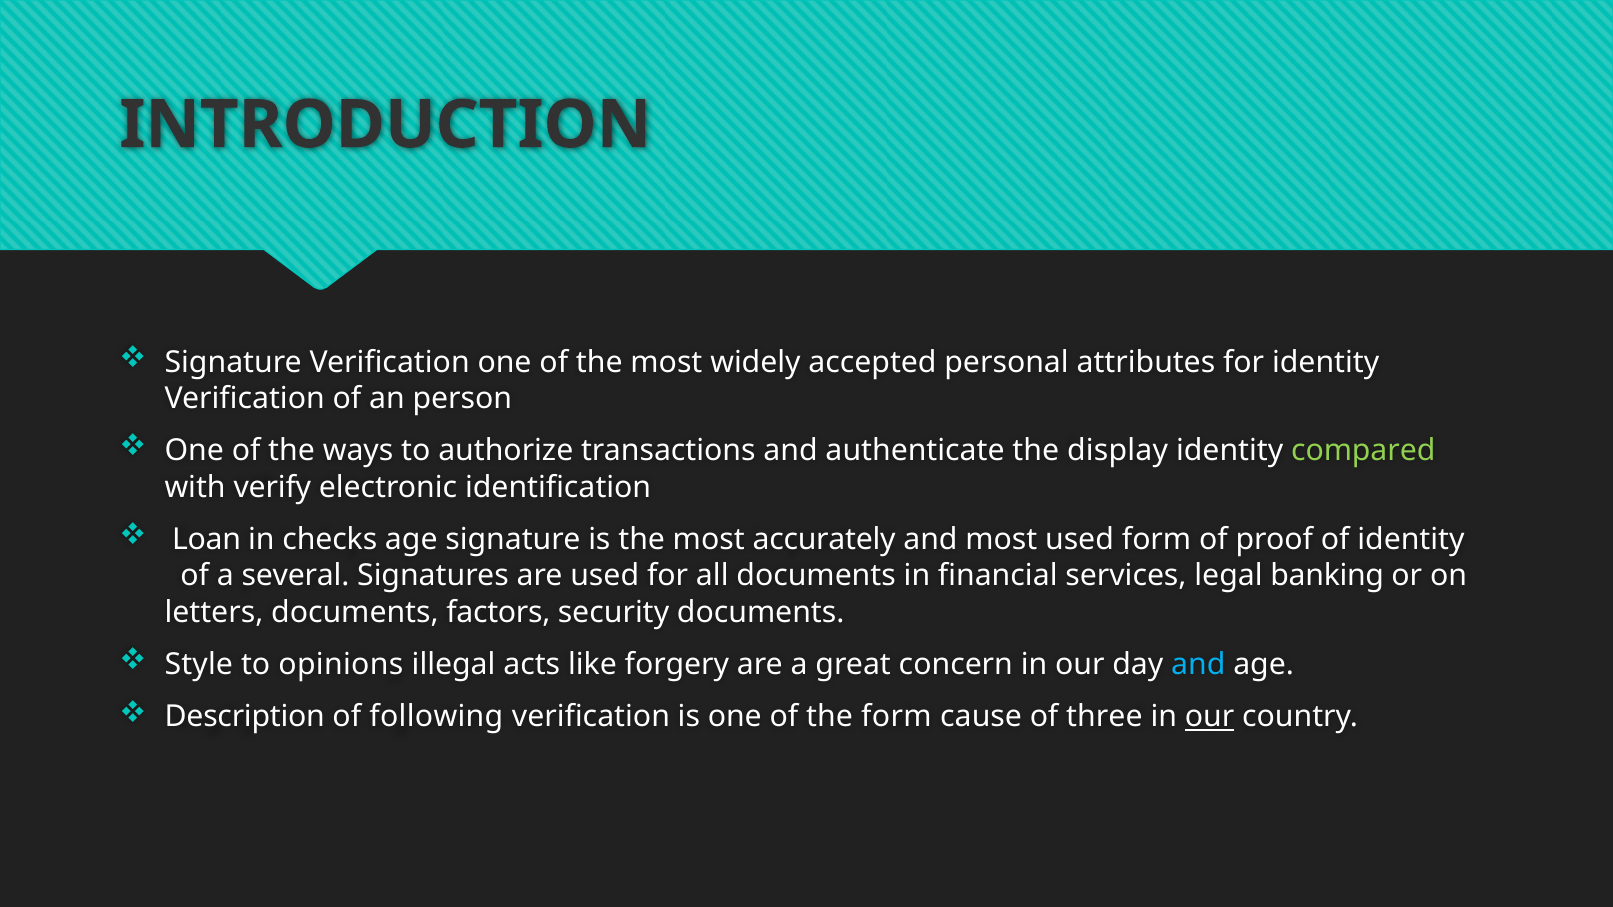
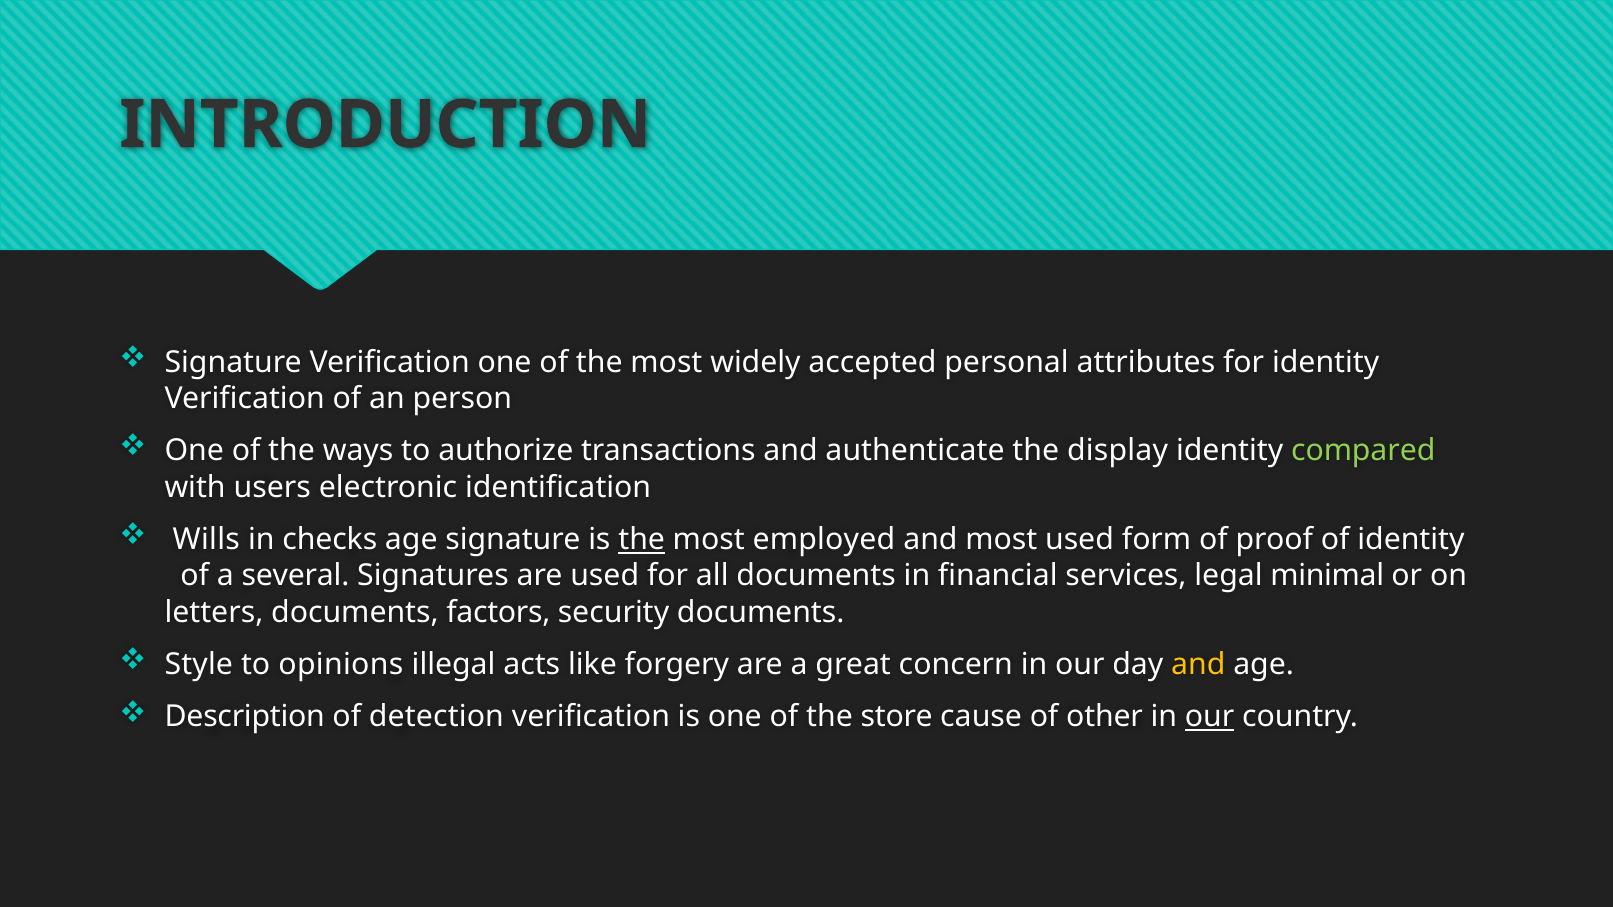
verify: verify -> users
Loan: Loan -> Wills
the at (642, 540) underline: none -> present
accurately: accurately -> employed
banking: banking -> minimal
and at (1198, 665) colour: light blue -> yellow
following: following -> detection
the form: form -> store
three: three -> other
